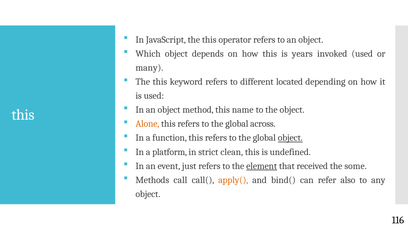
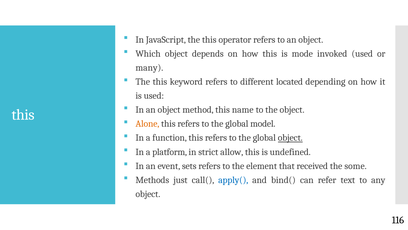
years: years -> mode
across: across -> model
clean: clean -> allow
just: just -> sets
element underline: present -> none
call: call -> just
apply( colour: orange -> blue
also: also -> text
